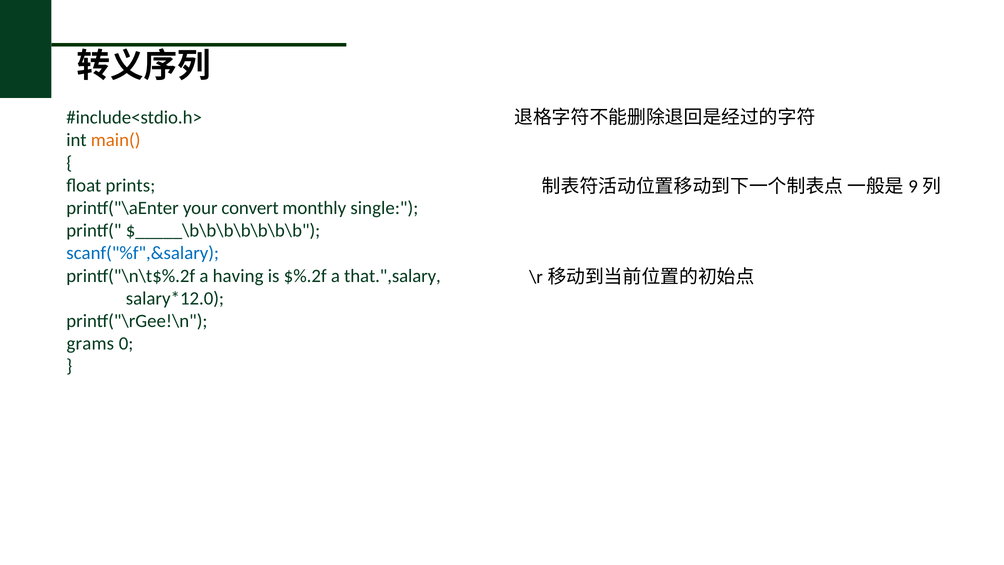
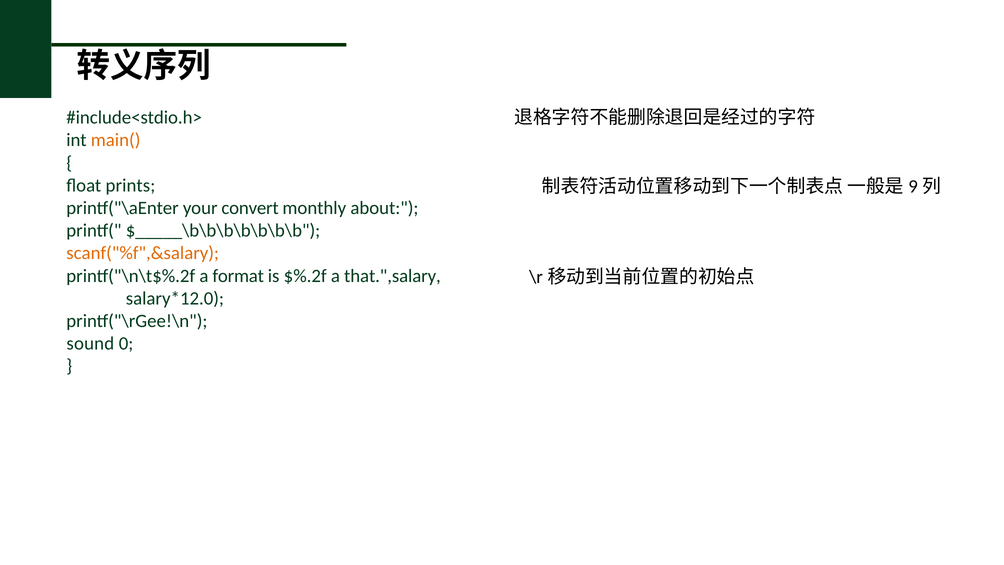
single: single -> about
scanf("%f",&salary colour: blue -> orange
having: having -> format
grams: grams -> sound
